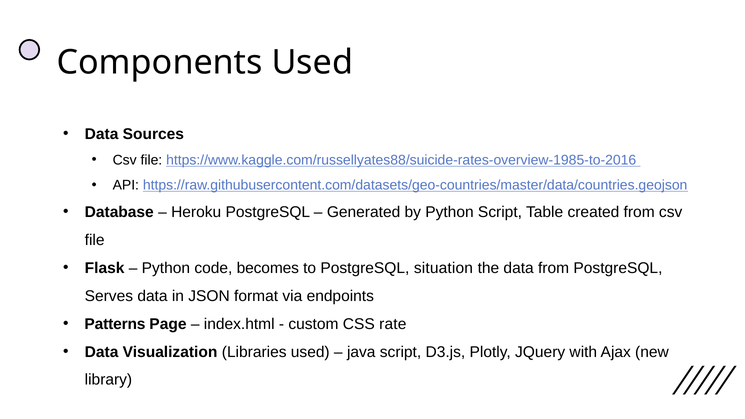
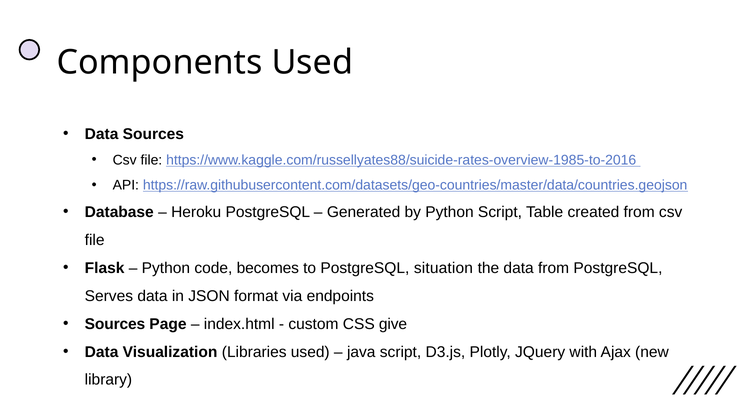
Patterns at (115, 324): Patterns -> Sources
rate: rate -> give
